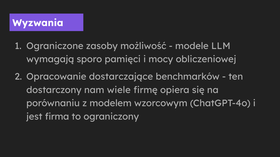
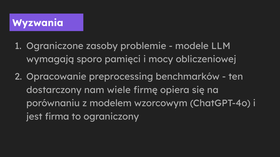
możliwość: możliwość -> problemie
dostarczające: dostarczające -> preprocessing
